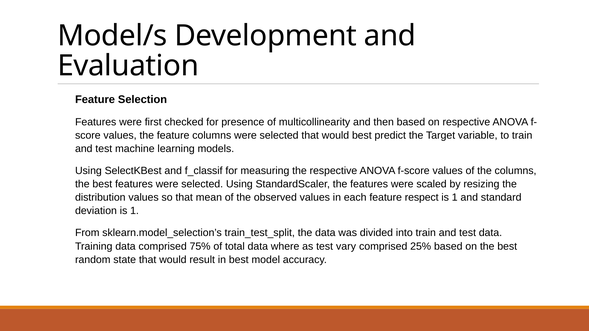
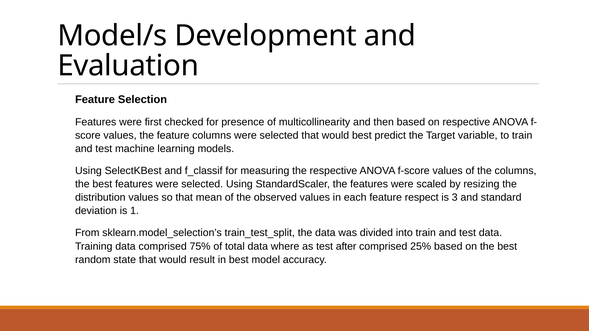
1 at (455, 198): 1 -> 3
vary: vary -> after
